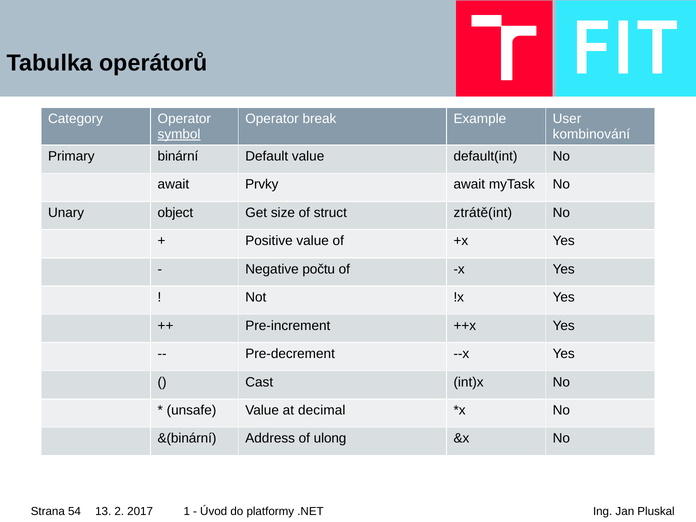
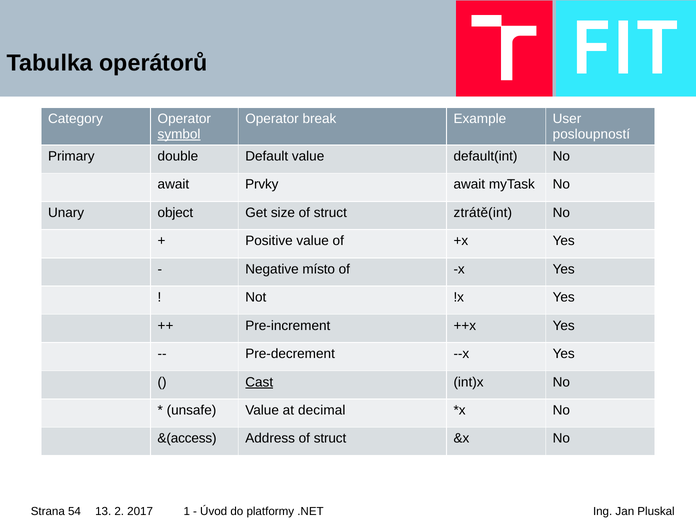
kombinování: kombinování -> posloupností
binární: binární -> double
počtu: počtu -> místo
Cast underline: none -> present
&(binární: &(binární -> &(access
Address of ulong: ulong -> struct
